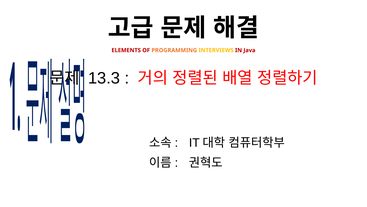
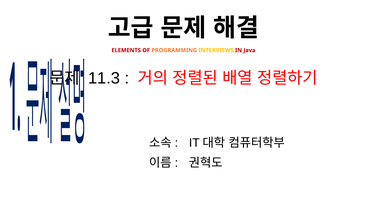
13.3: 13.3 -> 11.3
